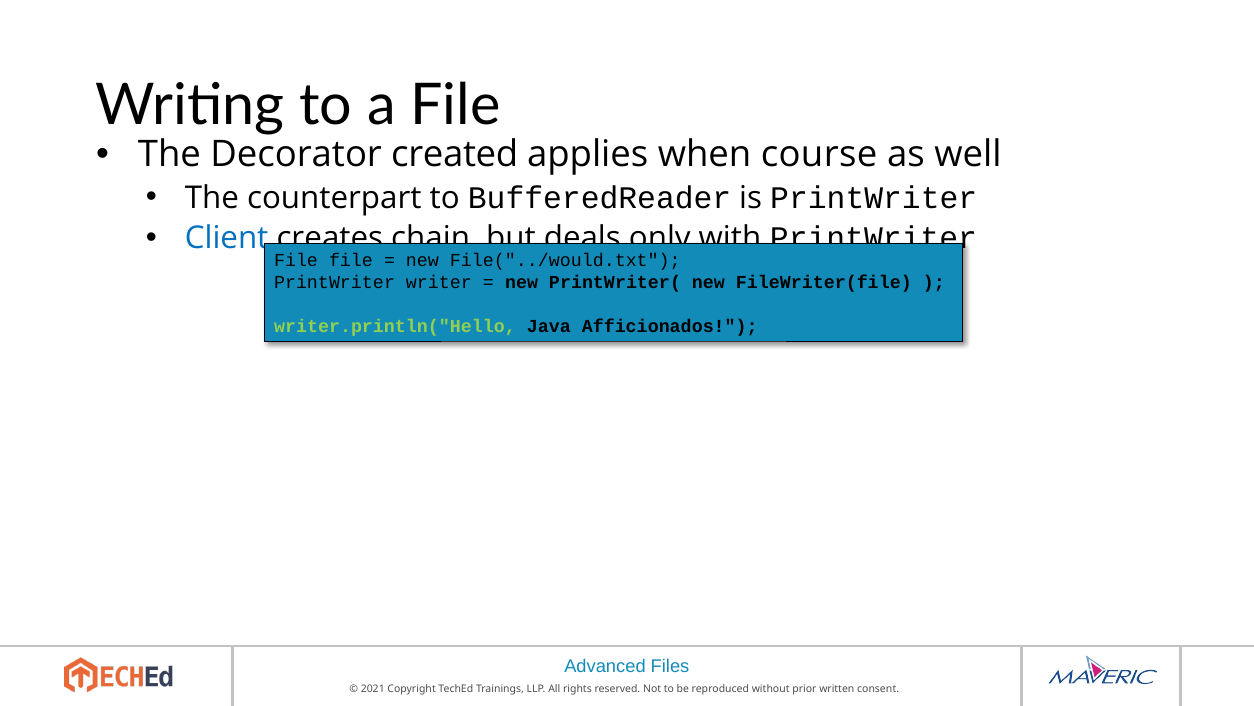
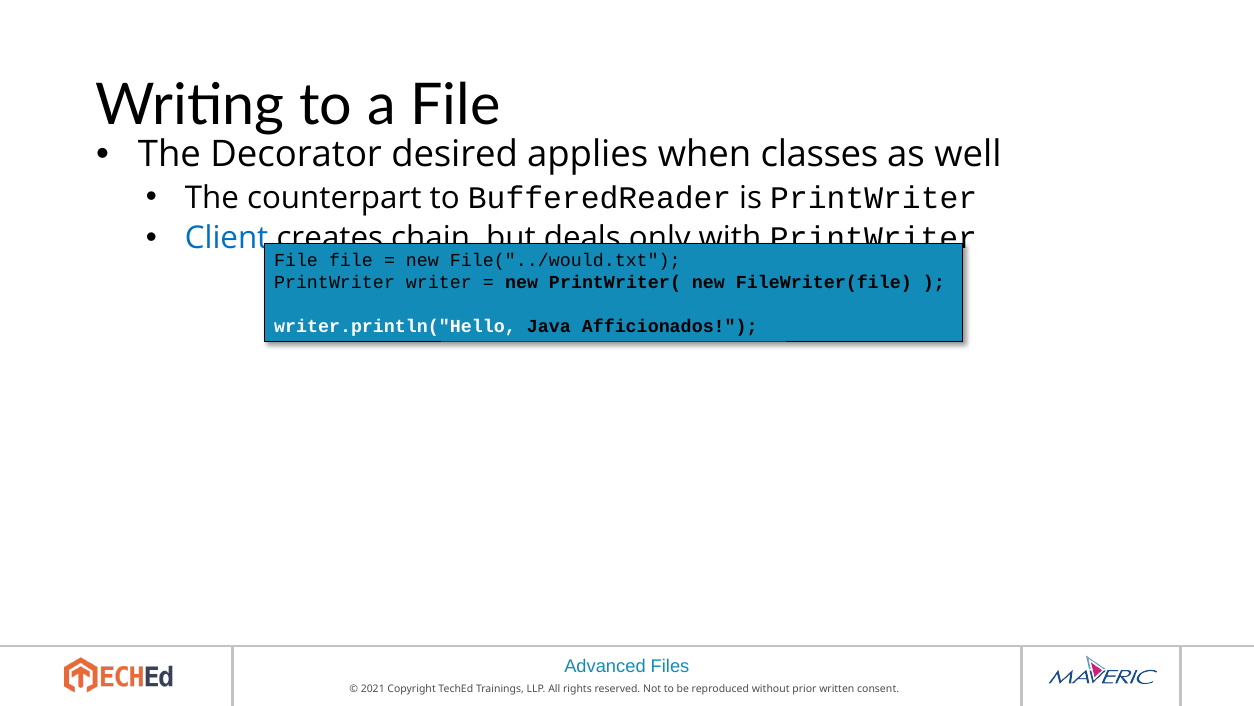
created: created -> desired
course: course -> classes
writer.println("Hello colour: light green -> white
